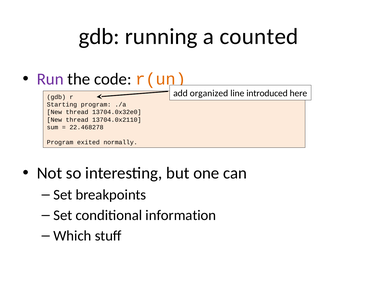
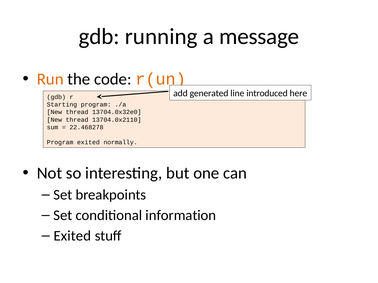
counted: counted -> message
Run colour: purple -> orange
organized: organized -> generated
Which at (72, 236): Which -> Exited
